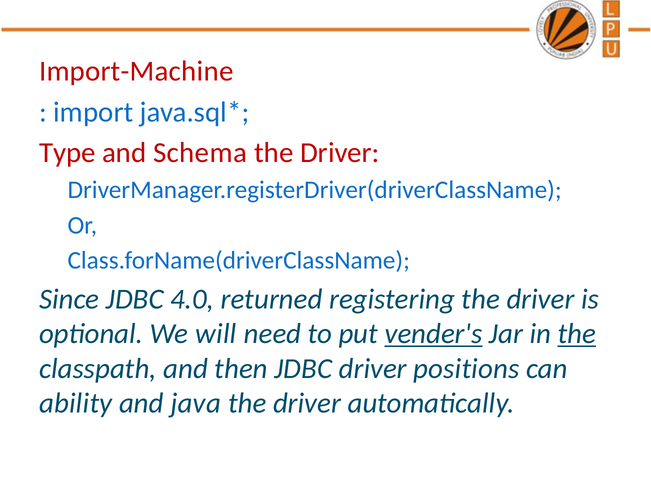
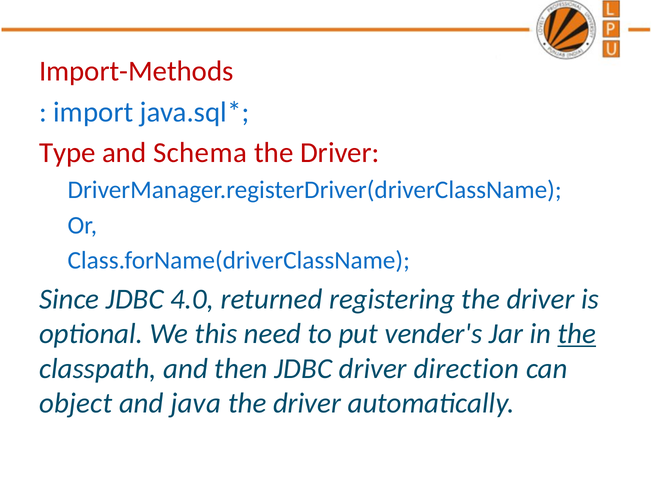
Import-Machine: Import-Machine -> Import-Methods
will: will -> this
vender's underline: present -> none
positions: positions -> direction
ability: ability -> object
